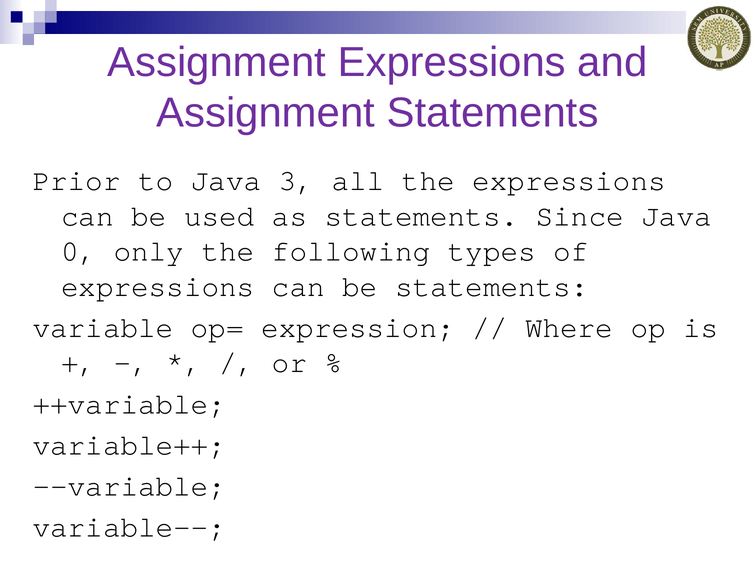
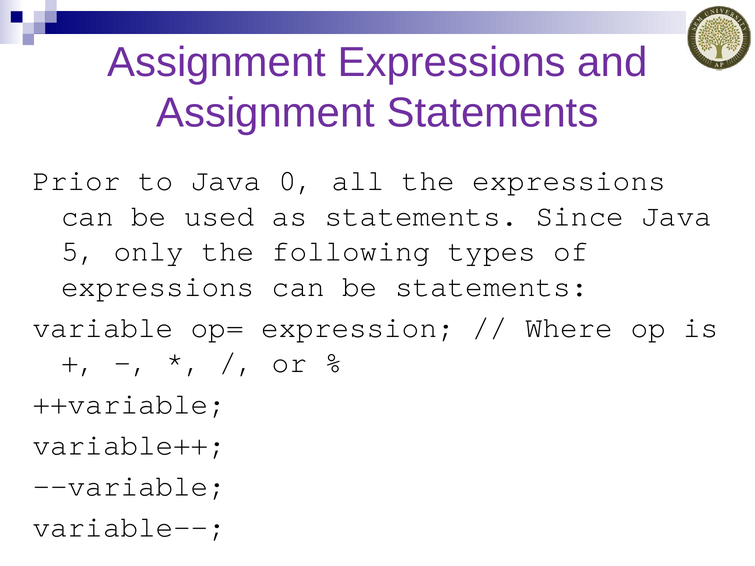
3: 3 -> 0
0: 0 -> 5
